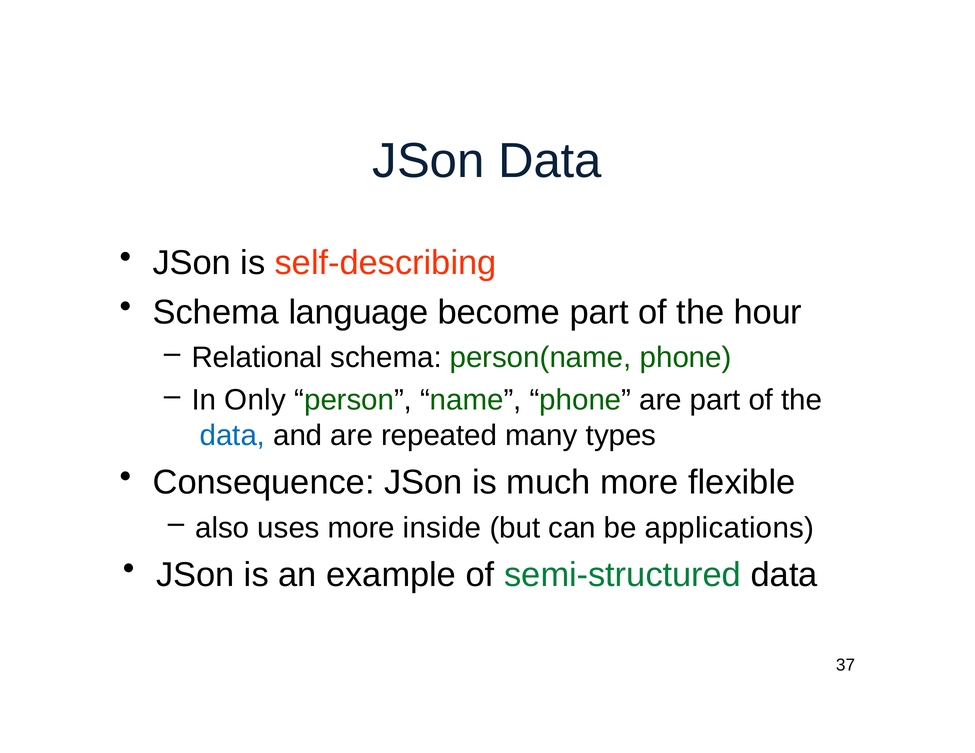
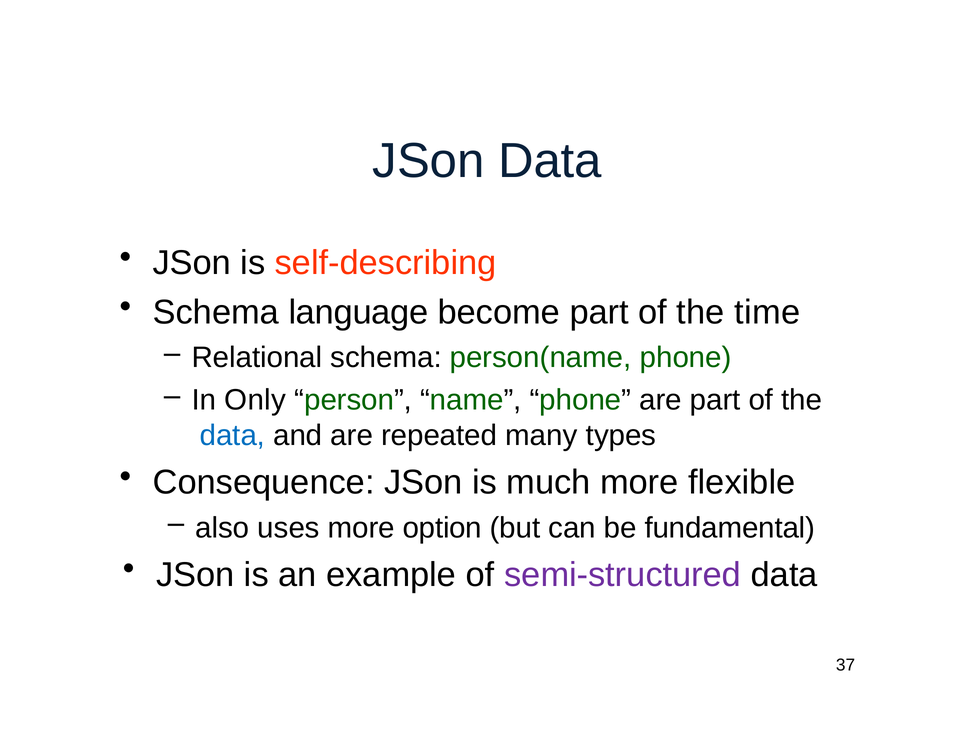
hour: hour -> time
inside: inside -> option
applications: applications -> fundamental
semi-structured colour: green -> purple
